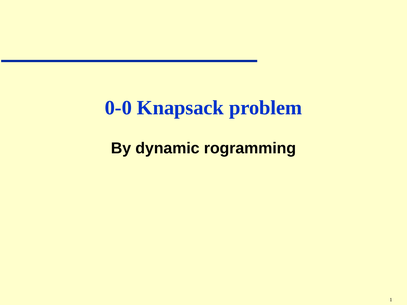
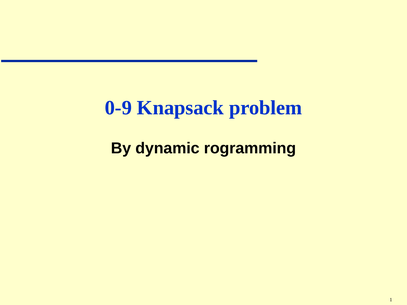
0-0: 0-0 -> 0-9
